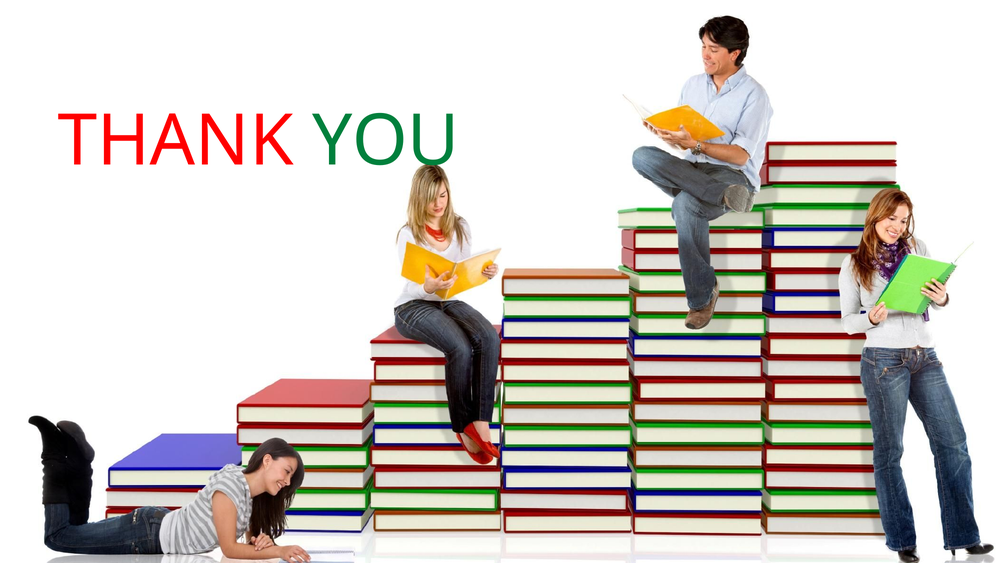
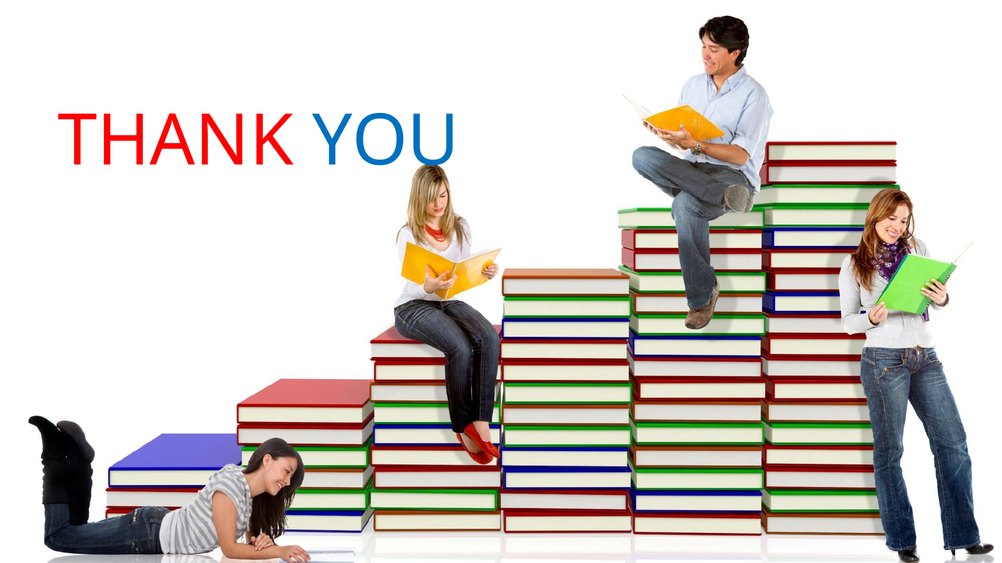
YOU colour: green -> blue
